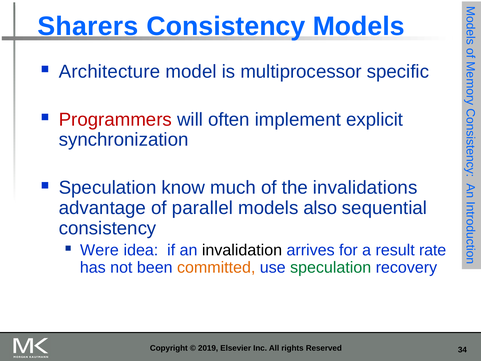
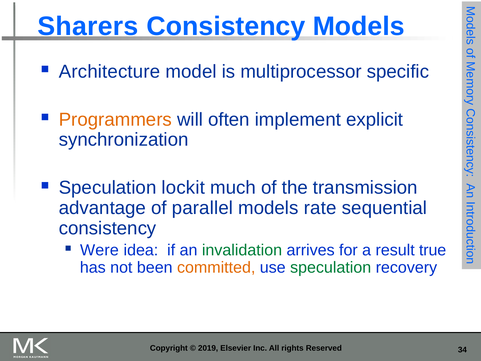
Programmers colour: red -> orange
know: know -> lockit
invalidations: invalidations -> transmission
also: also -> rate
invalidation colour: black -> green
rate: rate -> true
